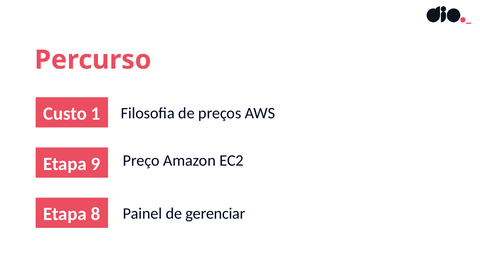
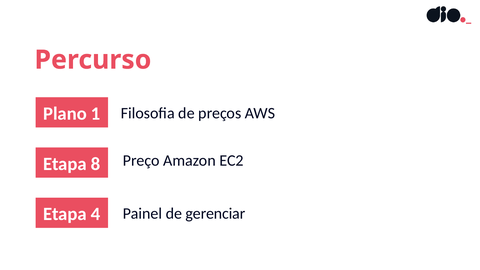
Custo: Custo -> Plano
9: 9 -> 8
8: 8 -> 4
